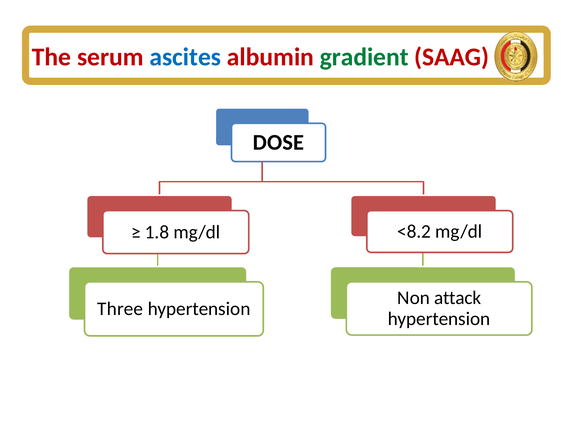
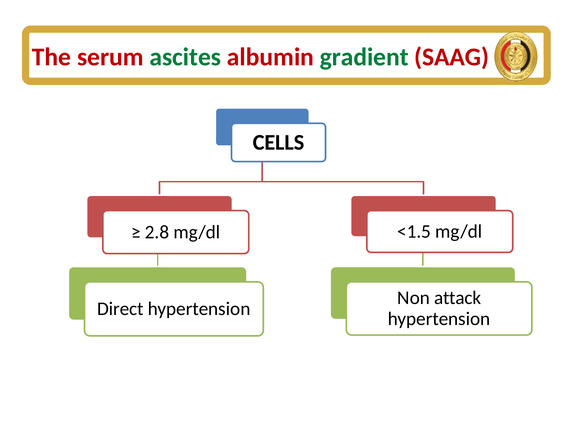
ascites colour: blue -> green
DOSE: DOSE -> CELLS
<8.2: <8.2 -> <1.5
1.8: 1.8 -> 2.8
Three: Three -> Direct
